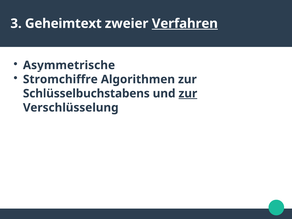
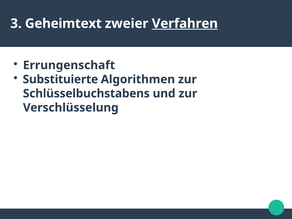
Asymmetrische: Asymmetrische -> Errungenschaft
Stromchiffre: Stromchiffre -> Substituierte
zur at (188, 93) underline: present -> none
